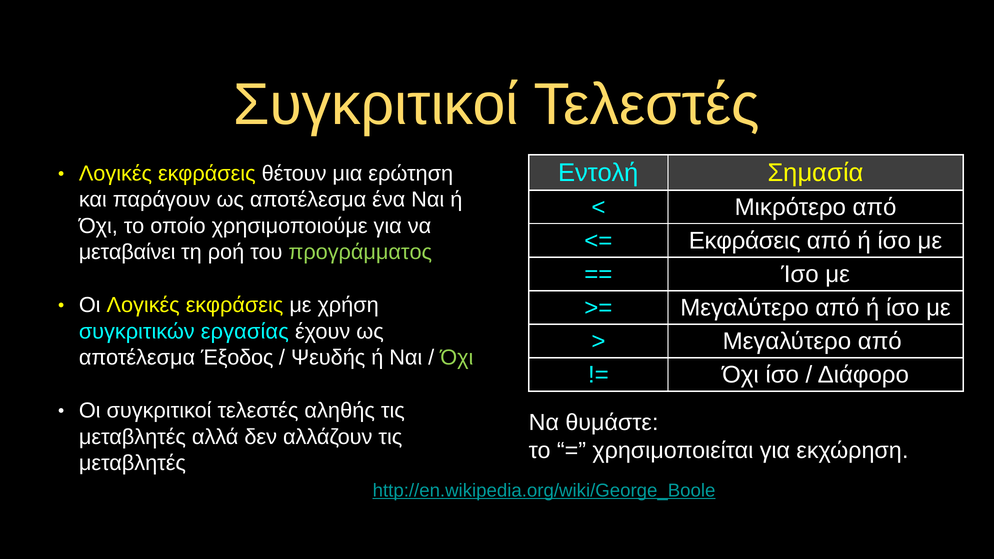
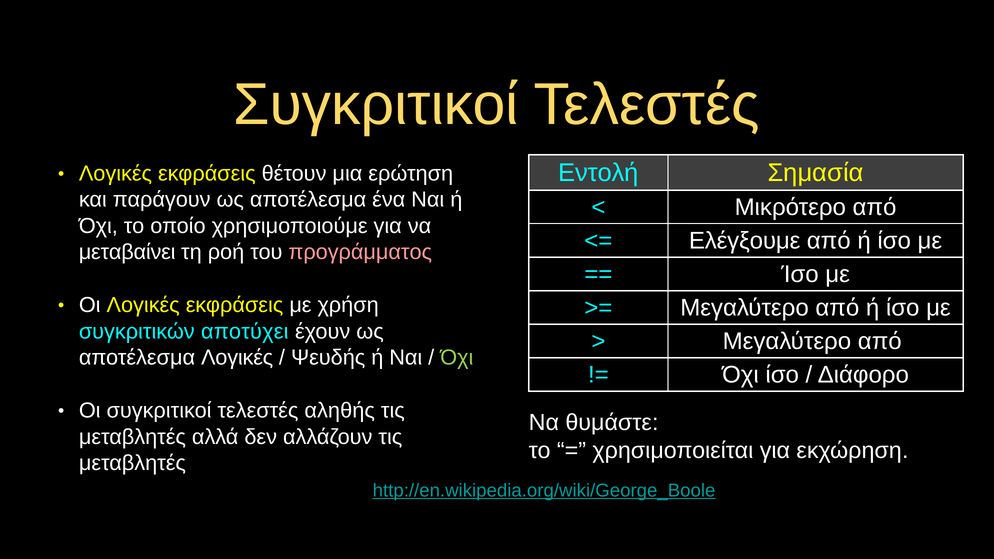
Εκφράσεις at (745, 241): Εκφράσεις -> Ελέγξουμε
προγράμματος colour: light green -> pink
εργασίας: εργασίας -> αποτύχει
αποτέλεσμα Έξοδος: Έξοδος -> Λογικές
